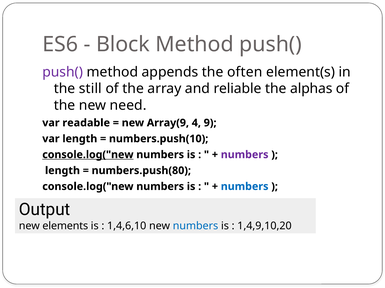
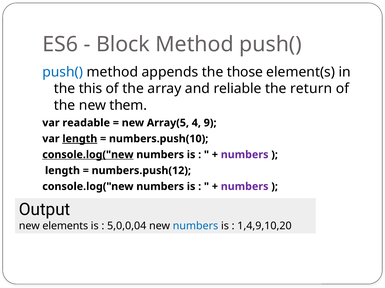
push( at (63, 72) colour: purple -> blue
often: often -> those
still: still -> this
alphas: alphas -> return
need: need -> them
Array(9: Array(9 -> Array(5
length at (80, 139) underline: none -> present
numbers.push(80: numbers.push(80 -> numbers.push(12
numbers at (245, 187) colour: blue -> purple
1,4,6,10: 1,4,6,10 -> 5,0,0,04
